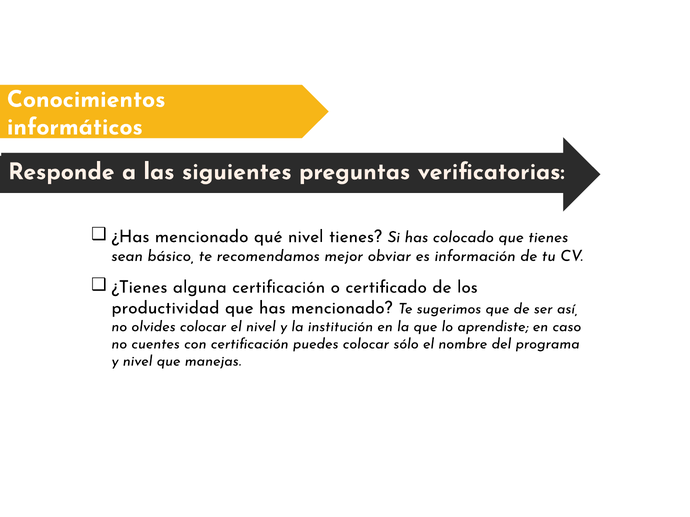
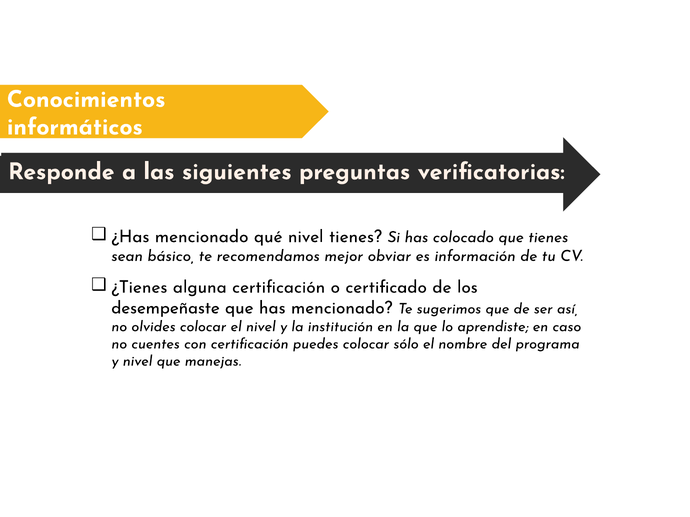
productividad: productividad -> desempeñaste
